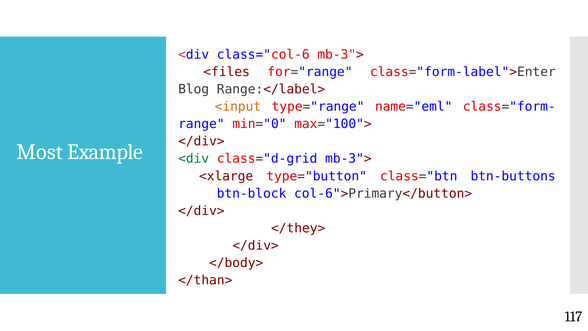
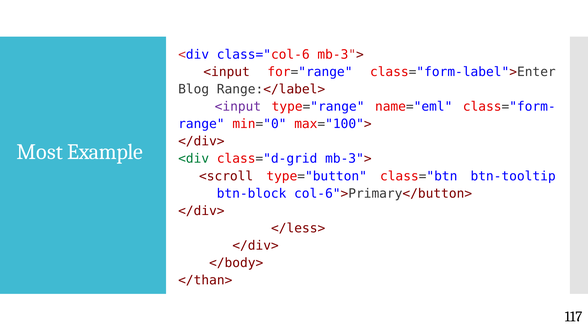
<files at (227, 72): <files -> <input
<input at (238, 107) colour: orange -> purple
<xlarge: <xlarge -> <scroll
btn-buttons: btn-buttons -> btn-tooltip
</they>: </they> -> </less>
